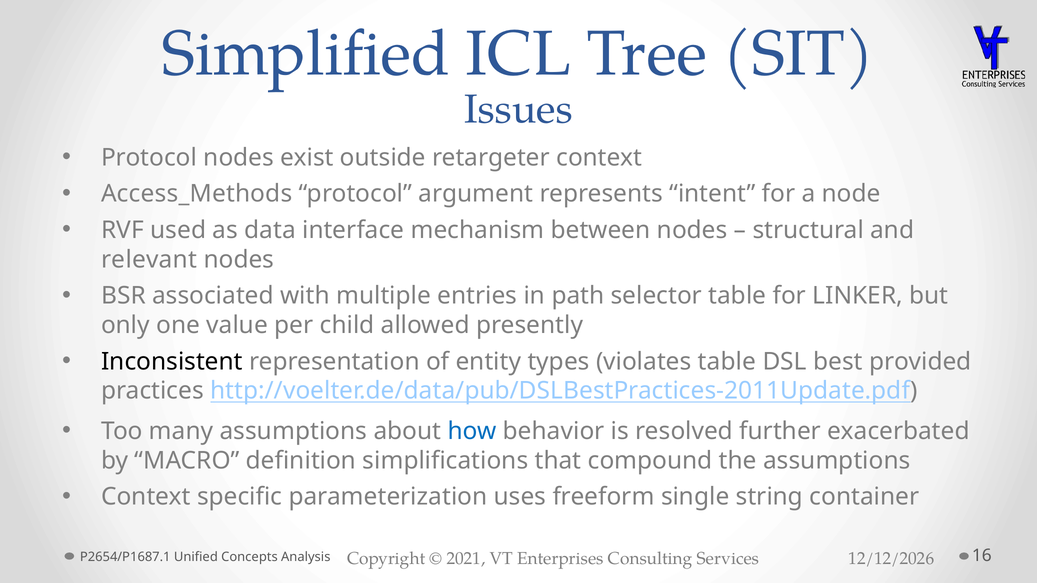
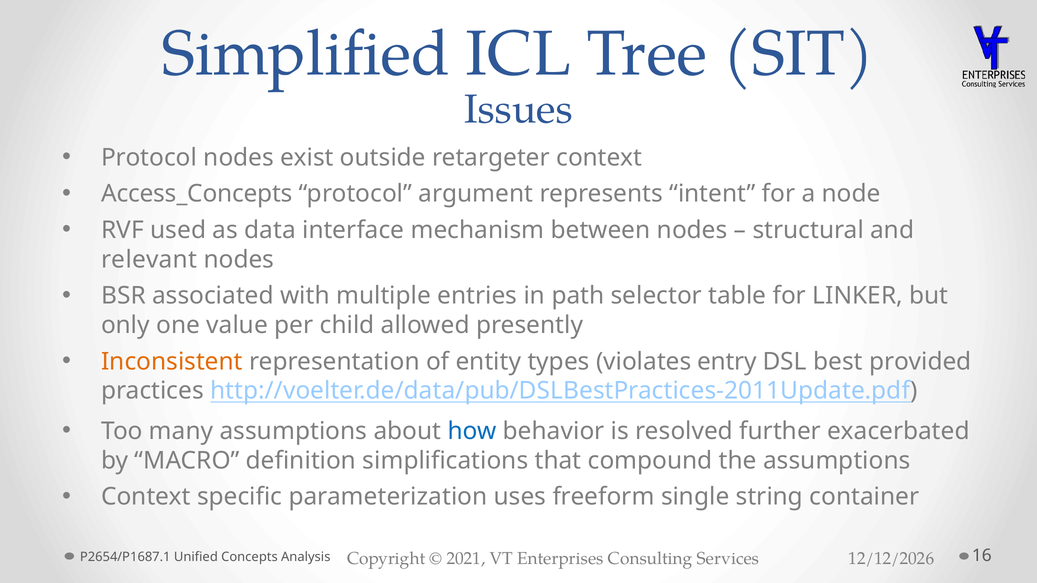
Access_Methods: Access_Methods -> Access_Concepts
Inconsistent colour: black -> orange
violates table: table -> entry
